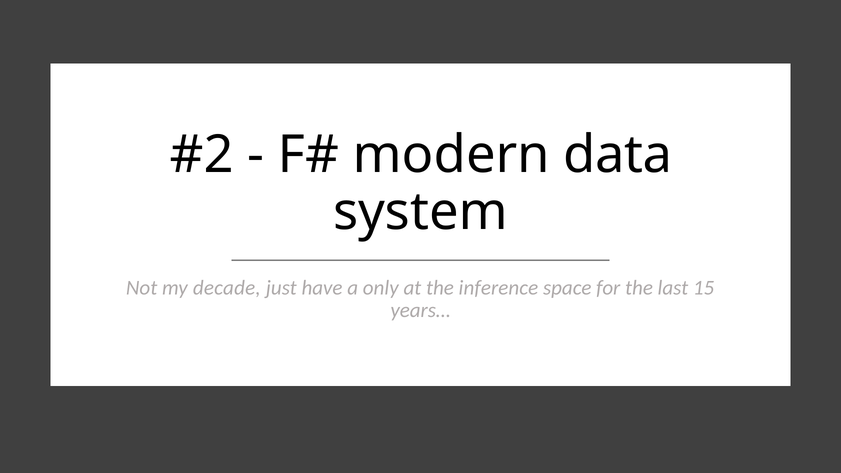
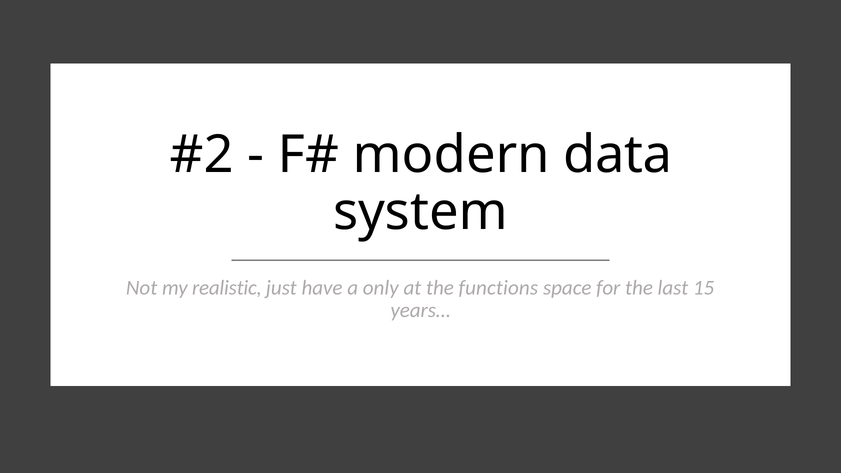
decade: decade -> realistic
inference: inference -> functions
